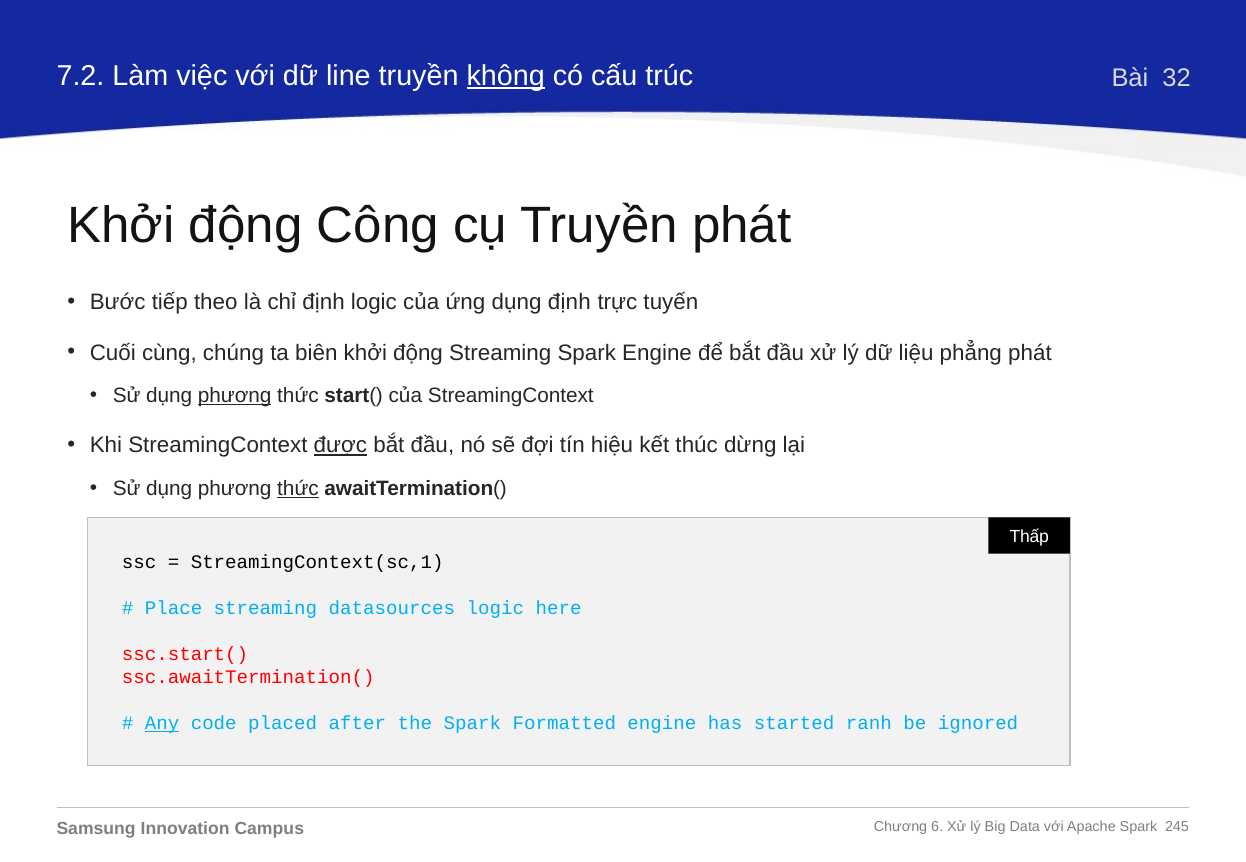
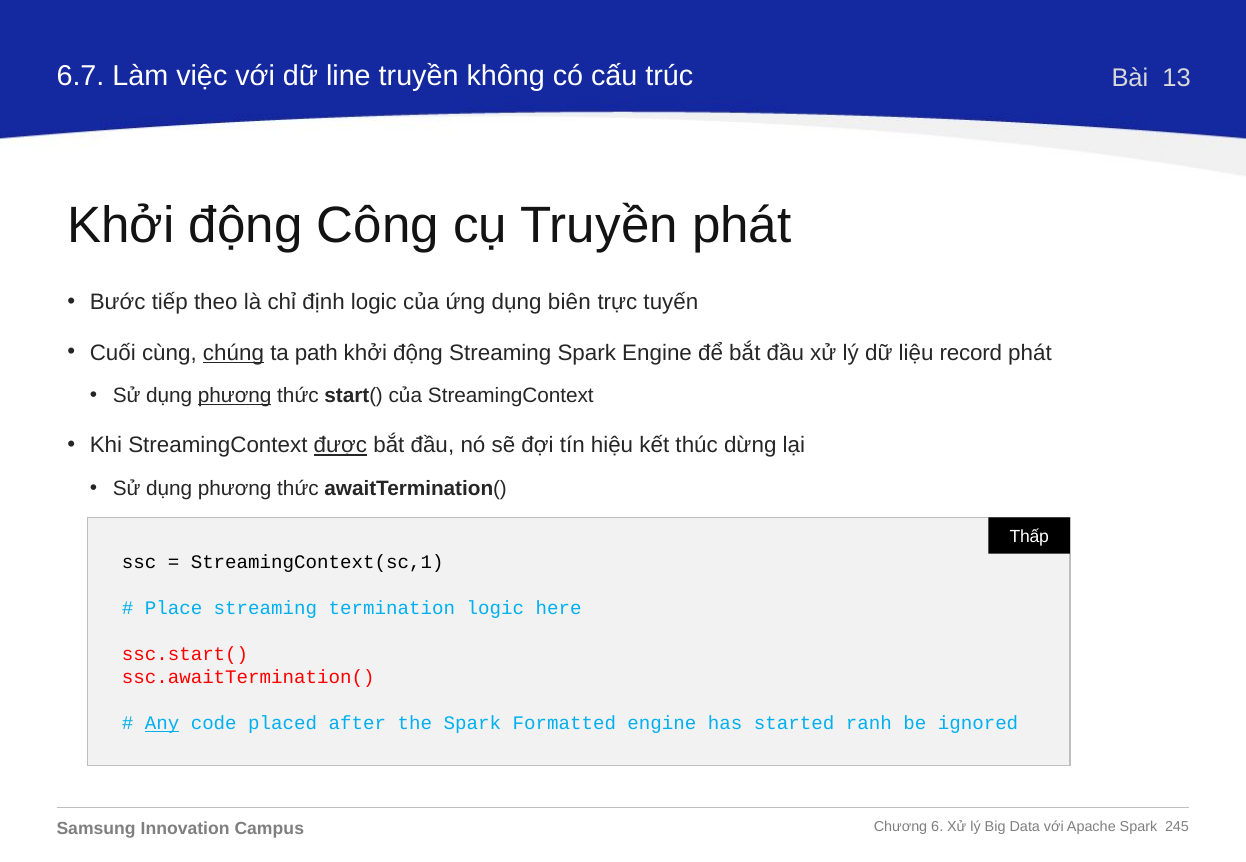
7.2: 7.2 -> 6.7
không underline: present -> none
32: 32 -> 13
dụng định: định -> biên
chúng underline: none -> present
biên: biên -> path
phẳng: phẳng -> record
thức at (298, 489) underline: present -> none
datasources: datasources -> termination
